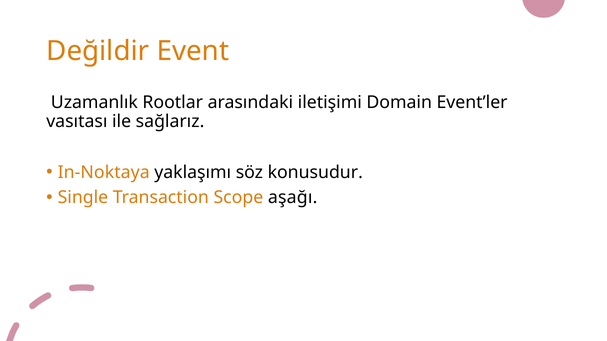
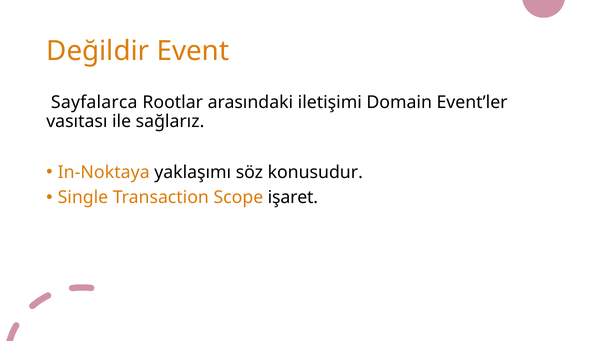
Uzamanlık: Uzamanlık -> Sayfalarca
aşağı: aşağı -> işaret
